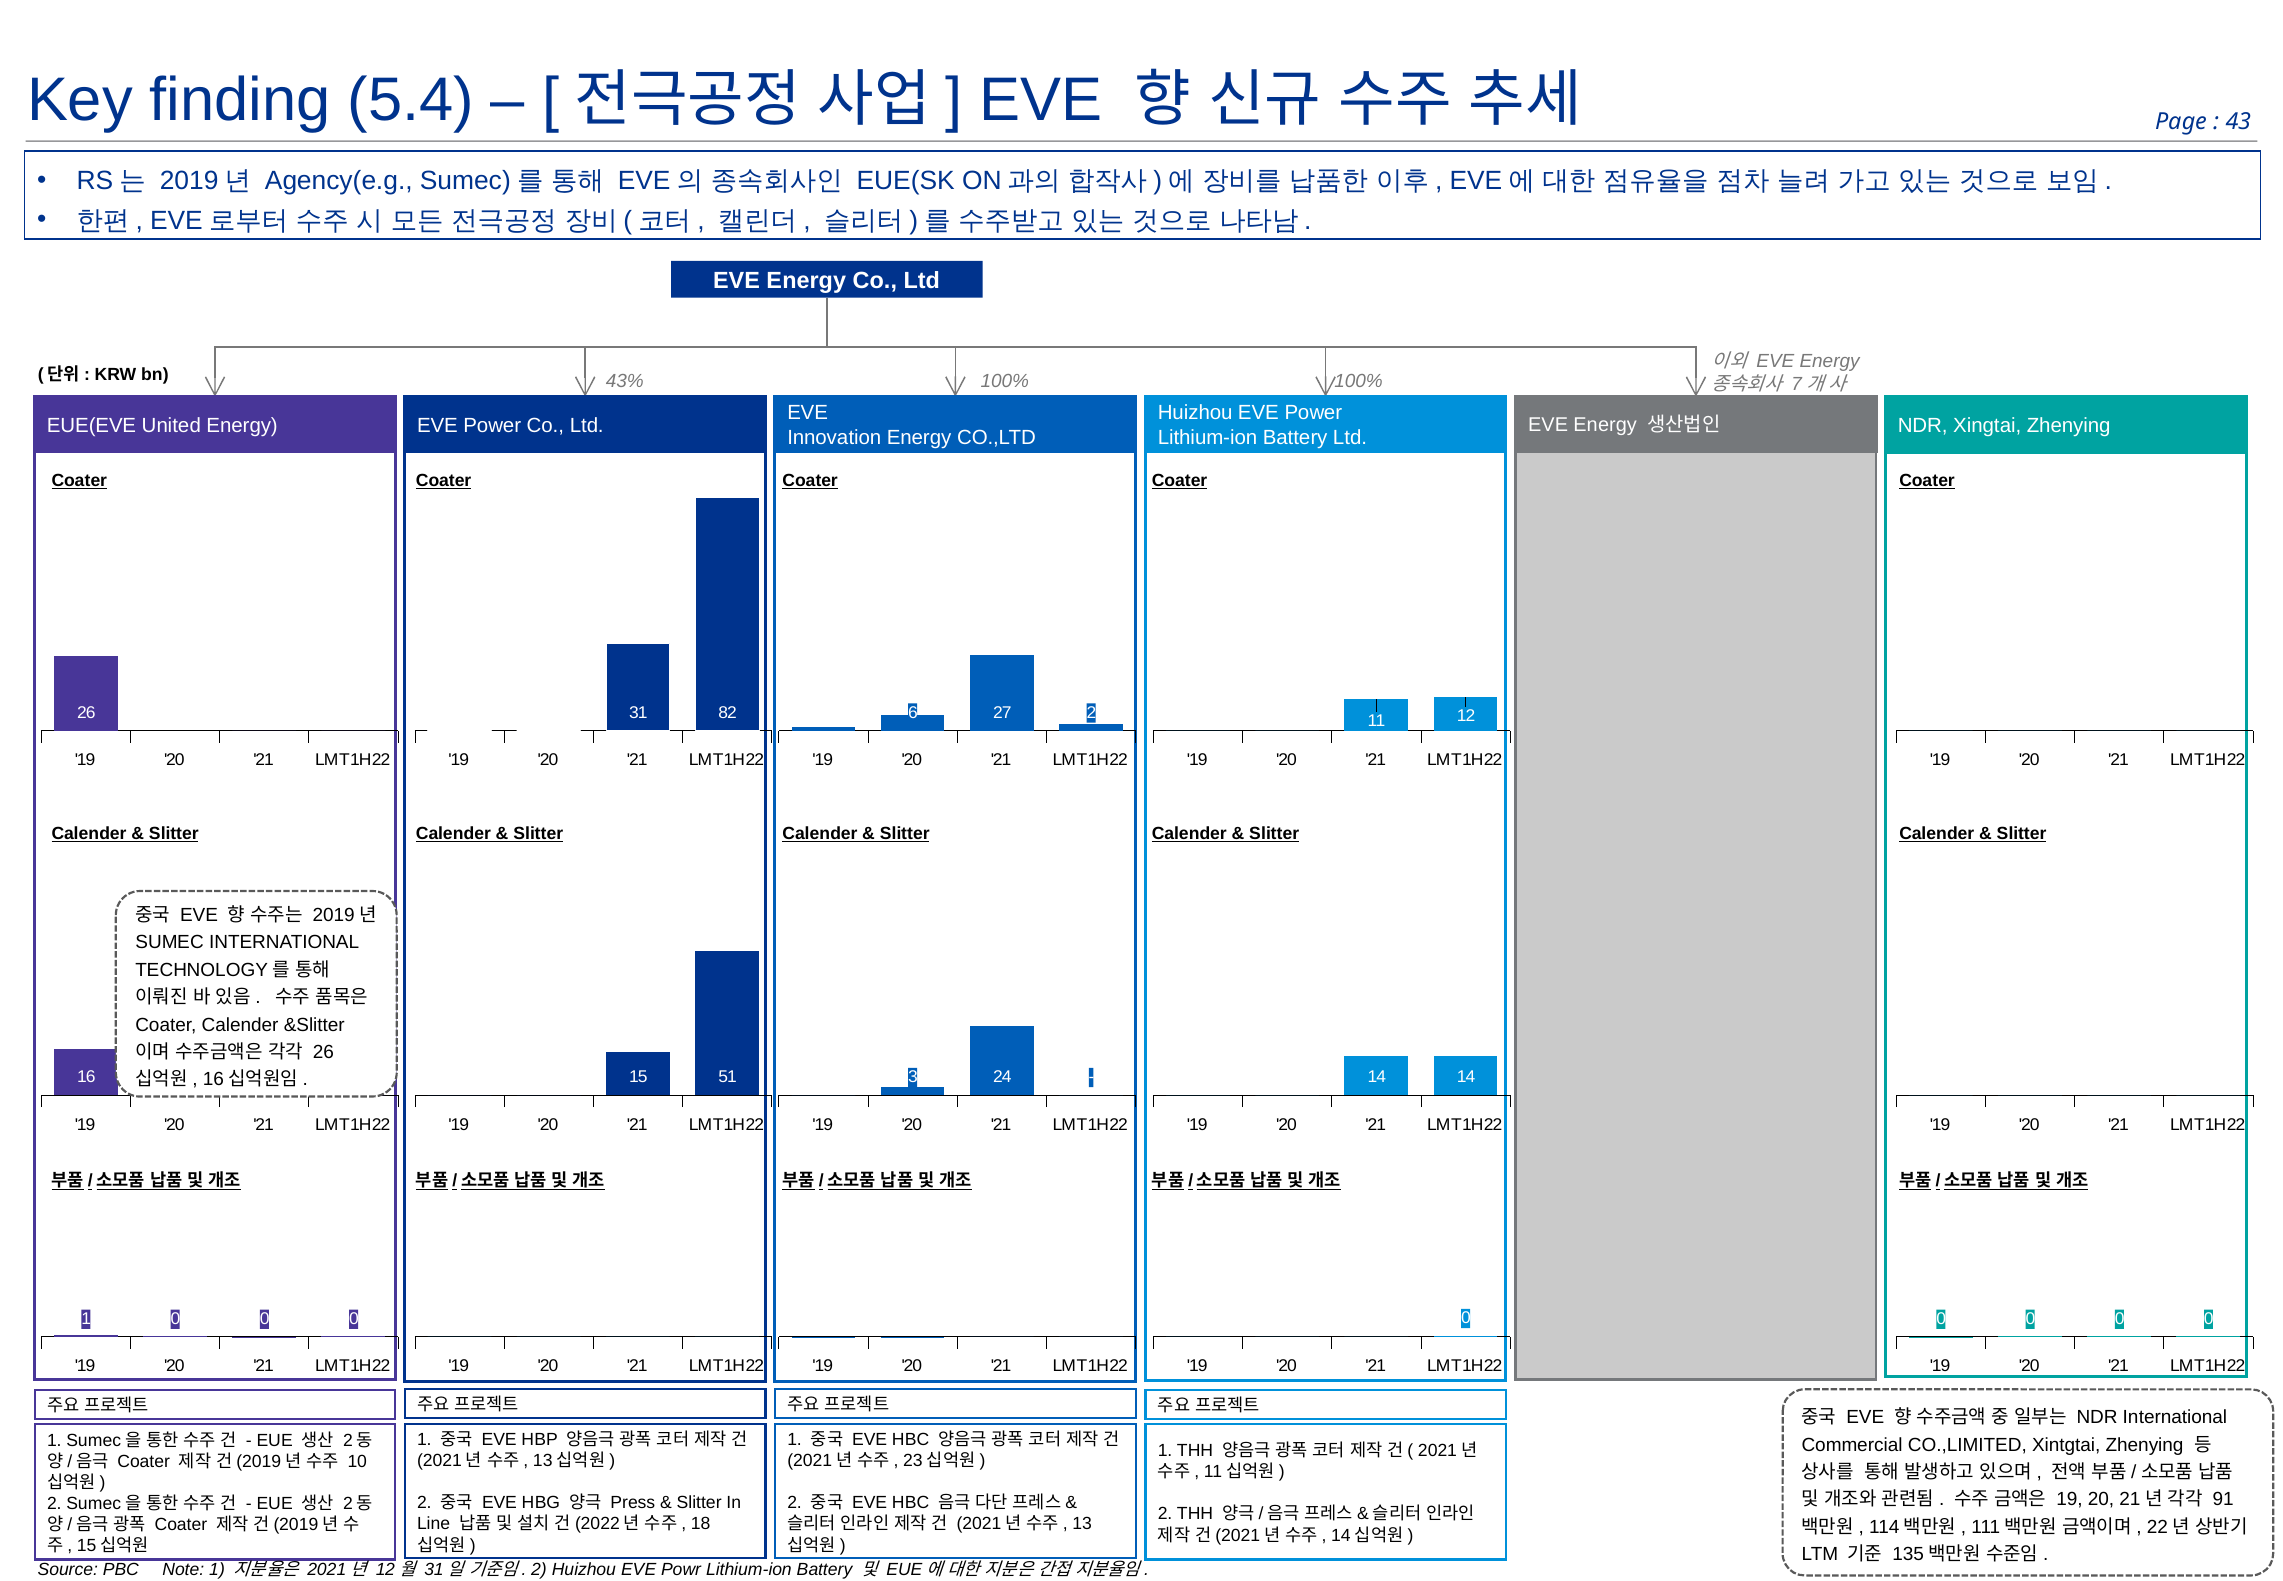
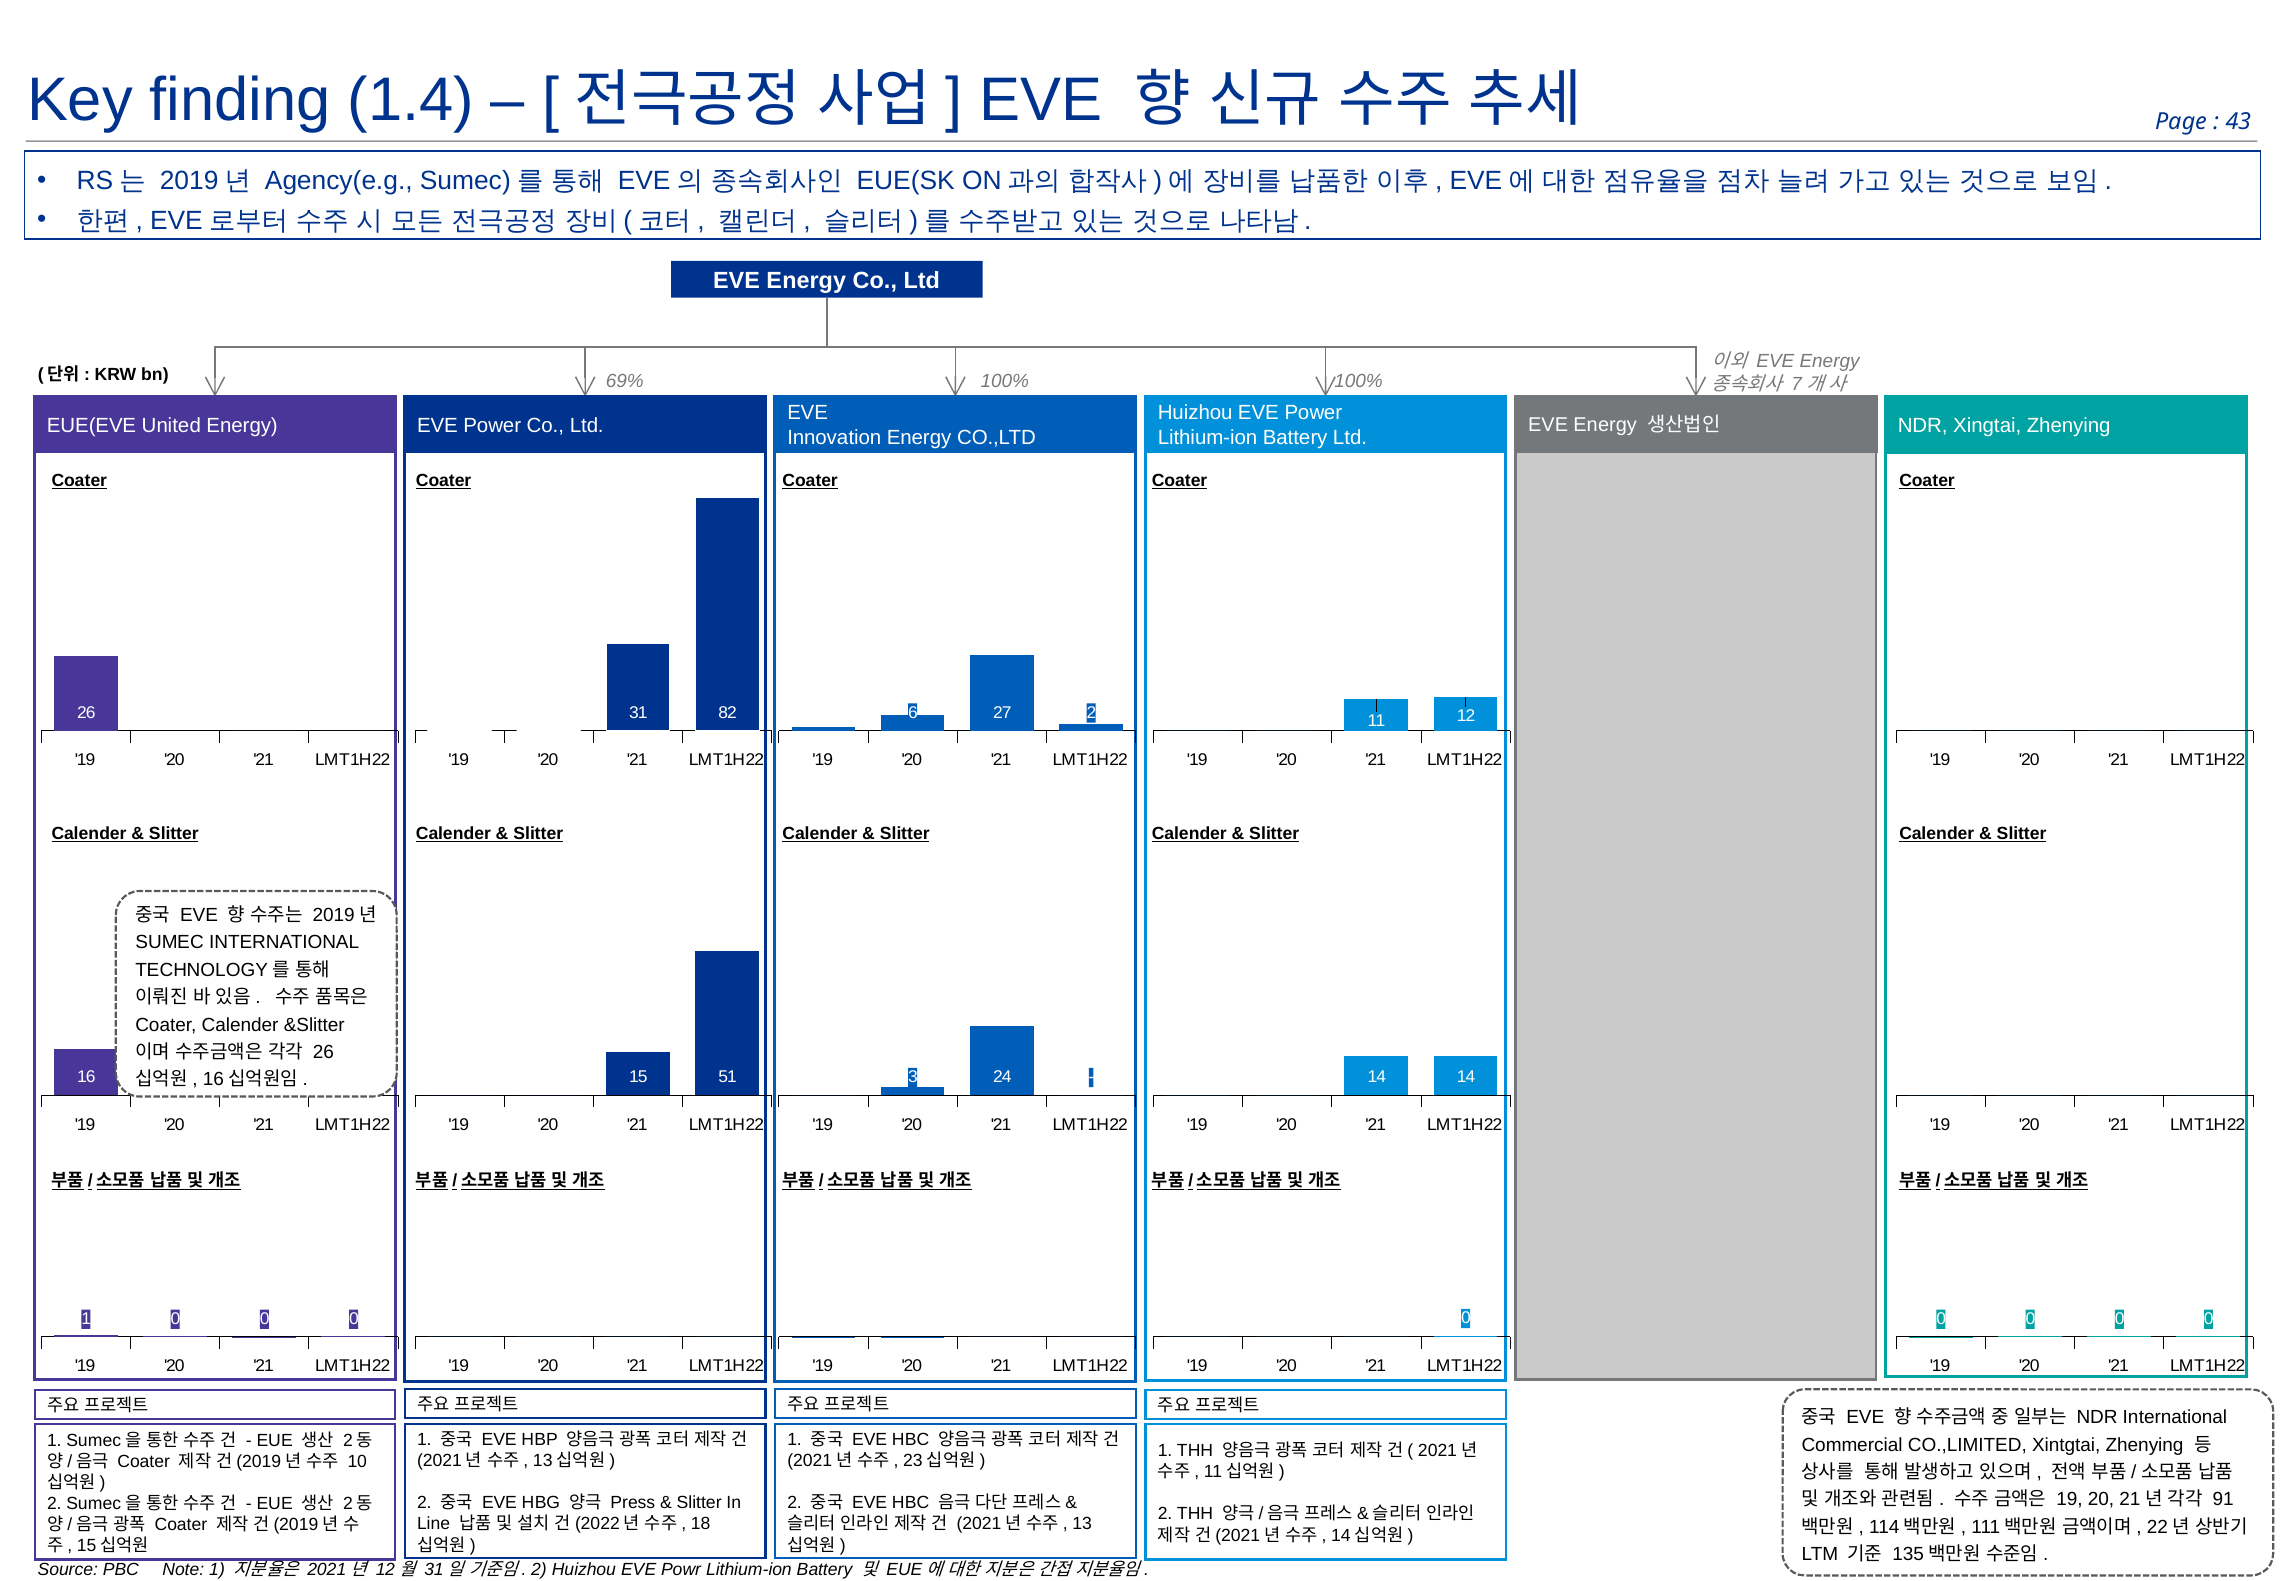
5.4: 5.4 -> 1.4
43%: 43% -> 69%
